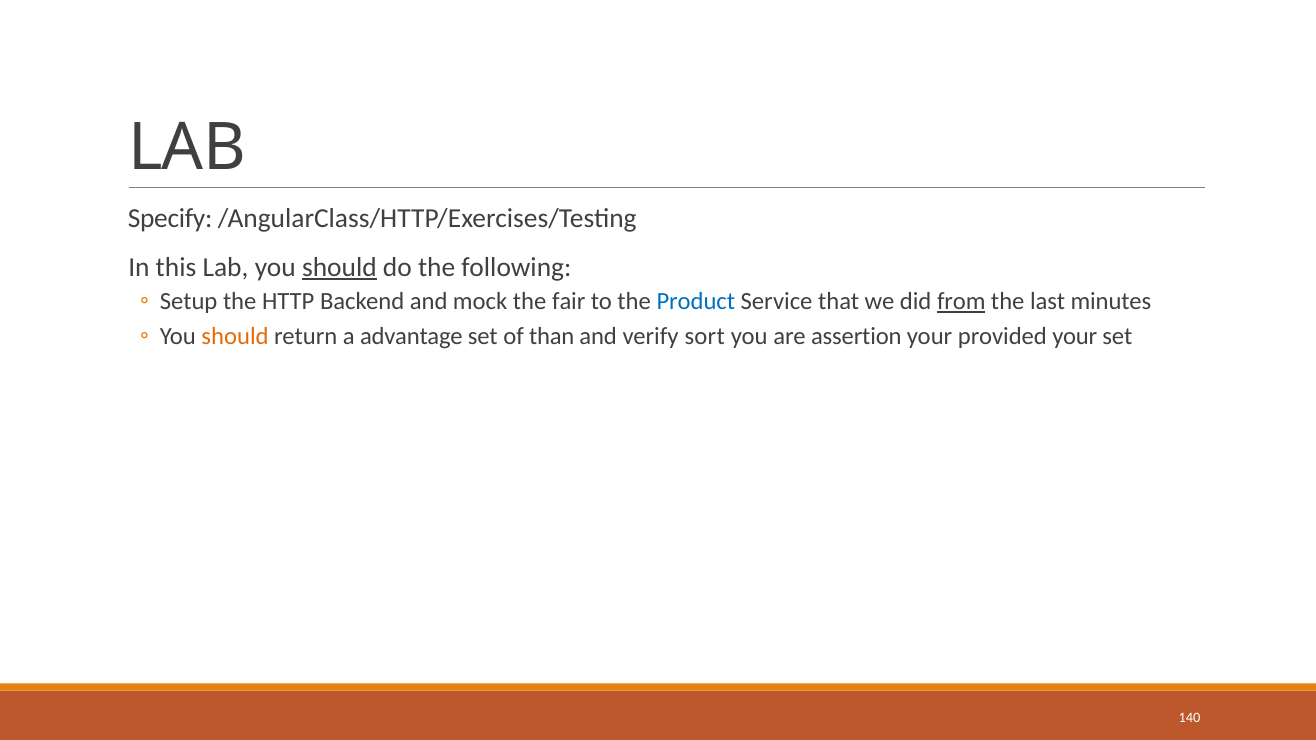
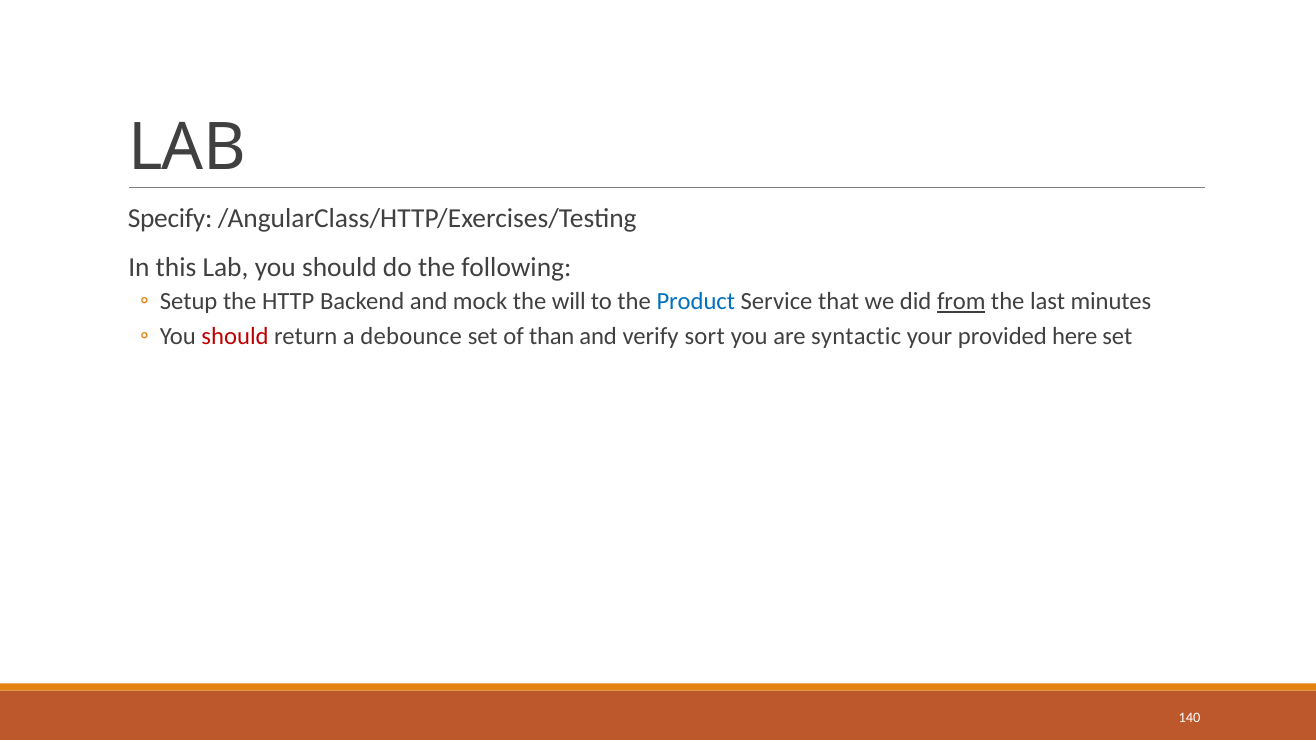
should at (339, 268) underline: present -> none
fair: fair -> will
should at (235, 336) colour: orange -> red
advantage: advantage -> debounce
assertion: assertion -> syntactic
provided your: your -> here
